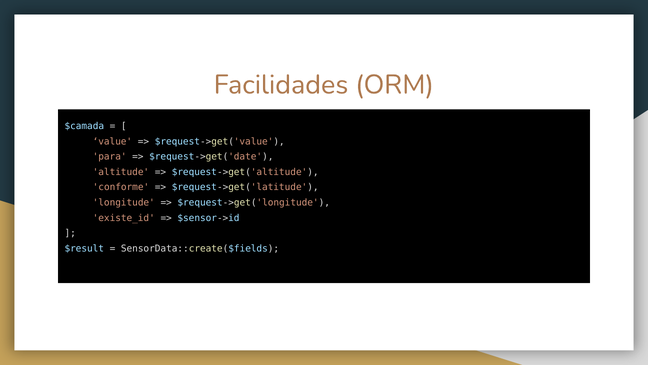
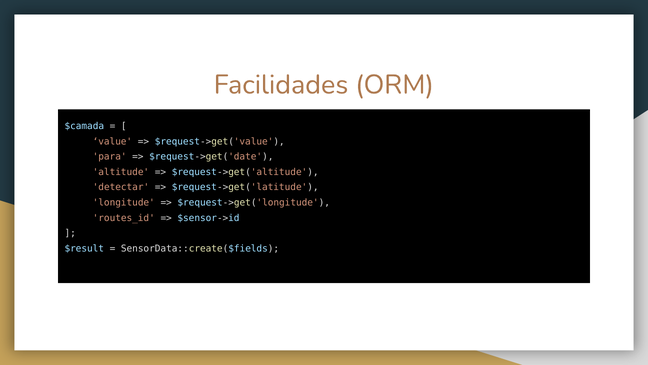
conforme: conforme -> detectar
existe_id: existe_id -> routes_id
